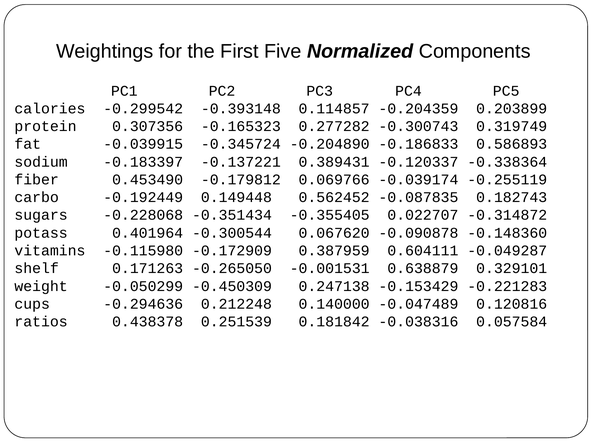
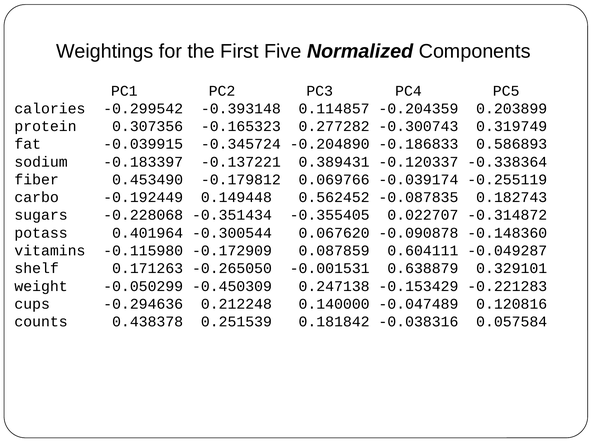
0.387959: 0.387959 -> 0.087859
ratios: ratios -> counts
